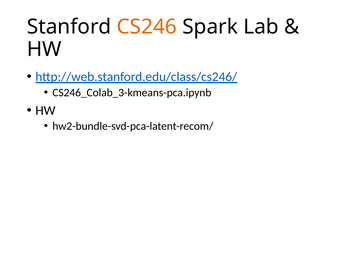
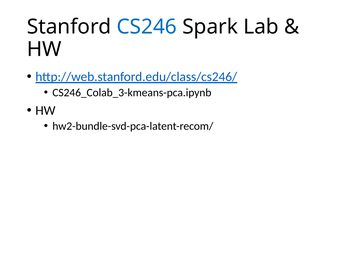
CS246 colour: orange -> blue
